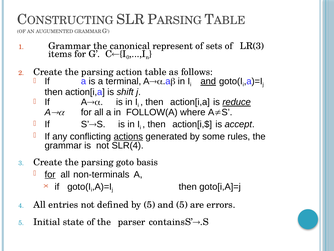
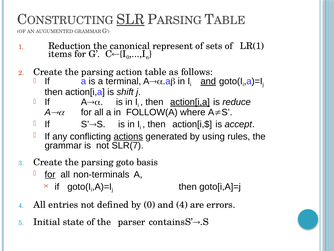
SLR underline: none -> present
Grammar at (70, 46): Grammar -> Reduction
LR(3: LR(3 -> LR(1
action[i,a at (190, 102) underline: none -> present
reduce underline: present -> none
some: some -> using
SLR(4: SLR(4 -> SLR(7
by 5: 5 -> 0
and 5: 5 -> 4
